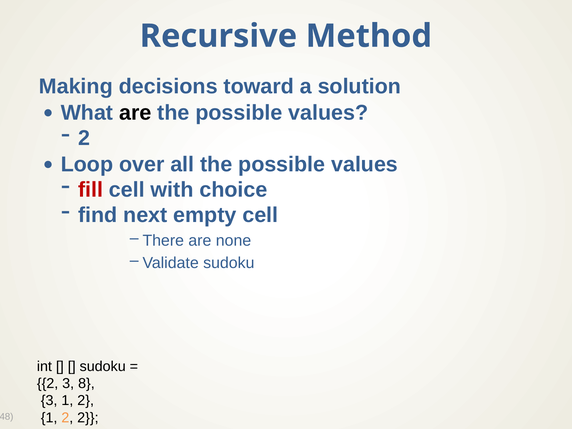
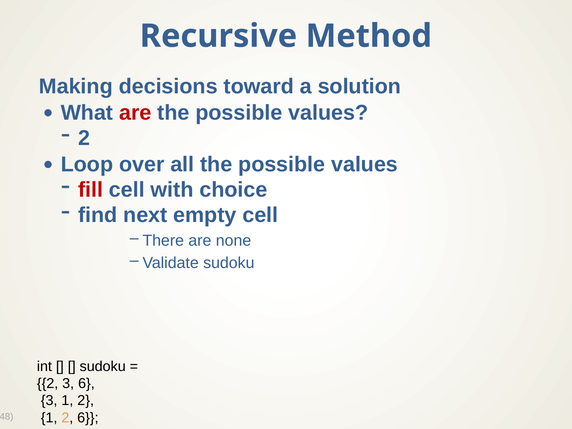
are at (135, 113) colour: black -> red
3 8: 8 -> 6
2 2: 2 -> 6
